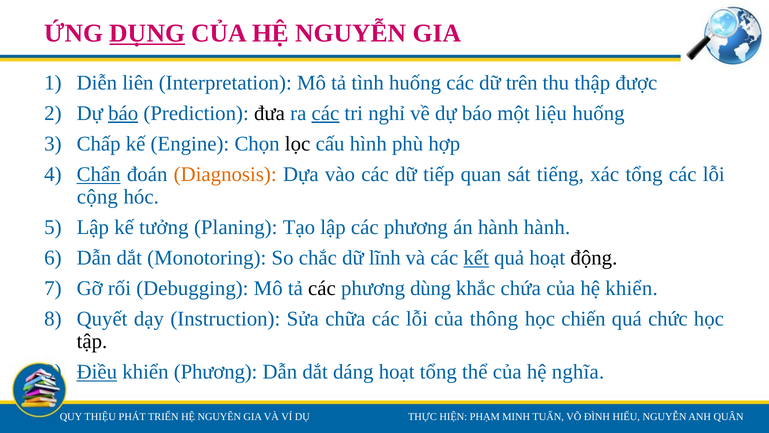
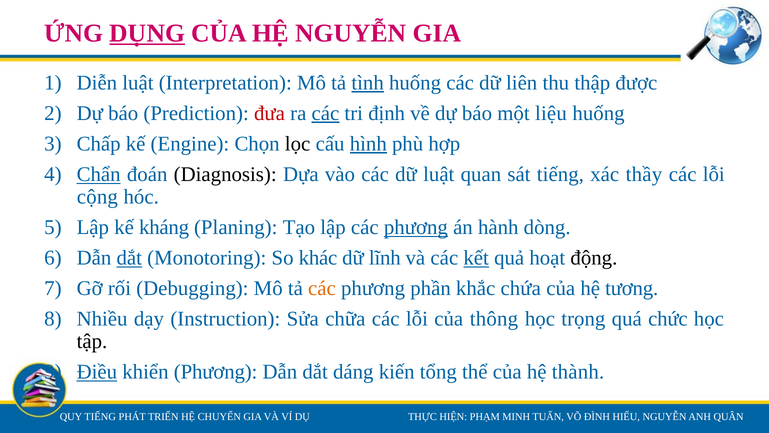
Diễn liên: liên -> luật
tình underline: none -> present
trên: trên -> liên
báo at (123, 113) underline: present -> none
đưa colour: black -> red
nghỉ: nghỉ -> định
hình underline: none -> present
Diagnosis colour: orange -> black
dữ tiếp: tiếp -> luật
xác tổng: tổng -> thầy
tưởng: tưởng -> kháng
phương at (416, 227) underline: none -> present
hành hành: hành -> dòng
dắt at (129, 258) underline: none -> present
chắc: chắc -> khác
các at (322, 288) colour: black -> orange
dùng: dùng -> phần
hệ khiển: khiển -> tương
Quyết: Quyết -> Nhiều
chiến: chiến -> trọng
dáng hoạt: hoạt -> kiến
nghĩa: nghĩa -> thành
THIỆU at (100, 416): THIỆU -> TIẾNG
NGUYÊN: NGUYÊN -> CHUYỂN
